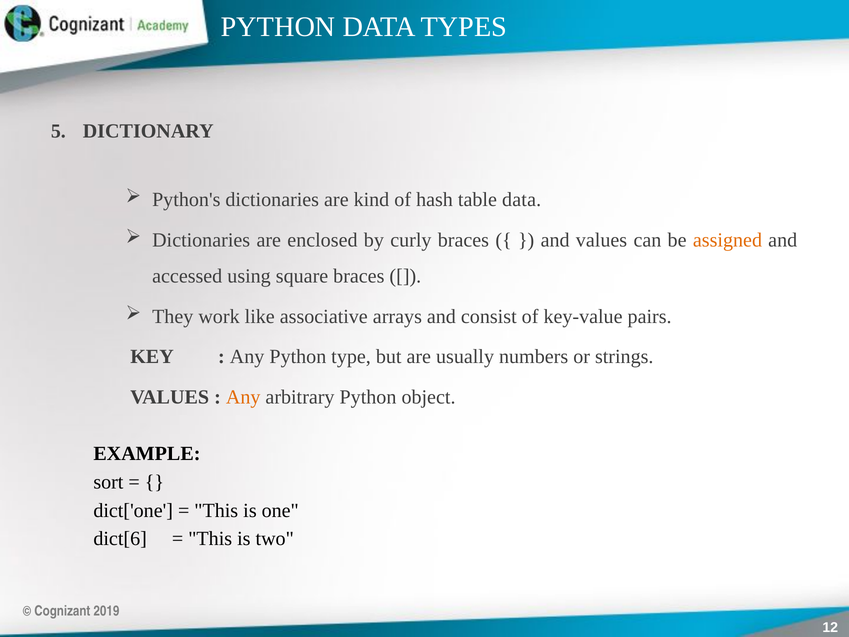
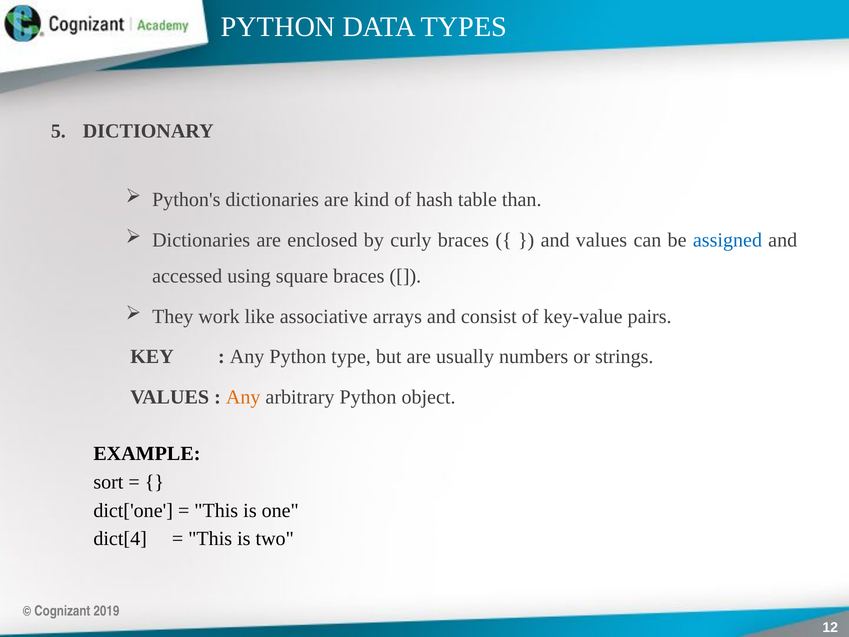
table data: data -> than
assigned colour: orange -> blue
dict[6: dict[6 -> dict[4
